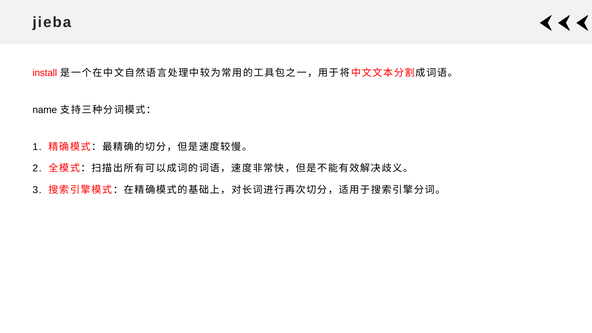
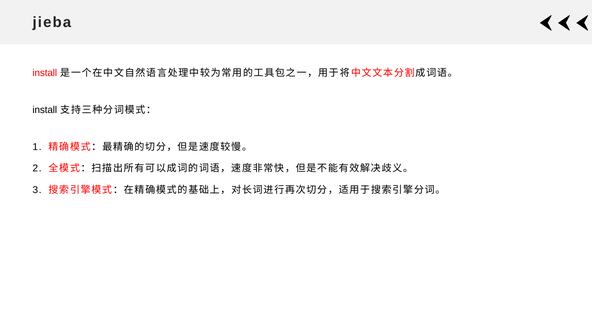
name at (45, 110): name -> install
